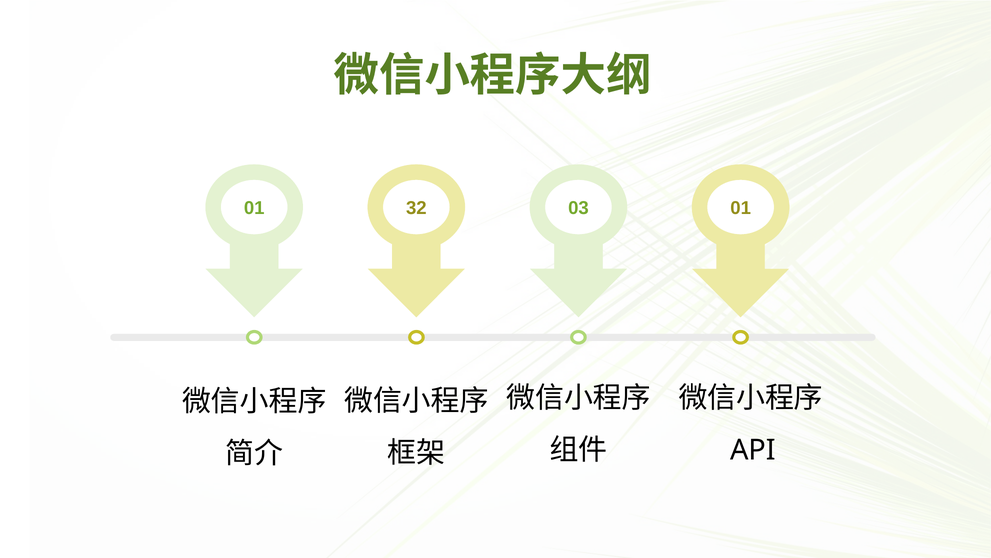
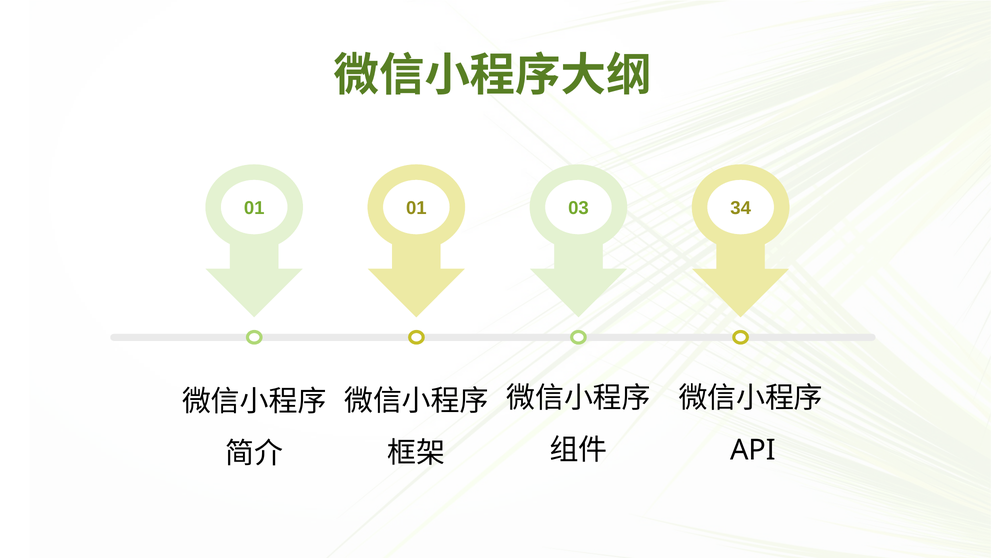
01 32: 32 -> 01
03 01: 01 -> 34
